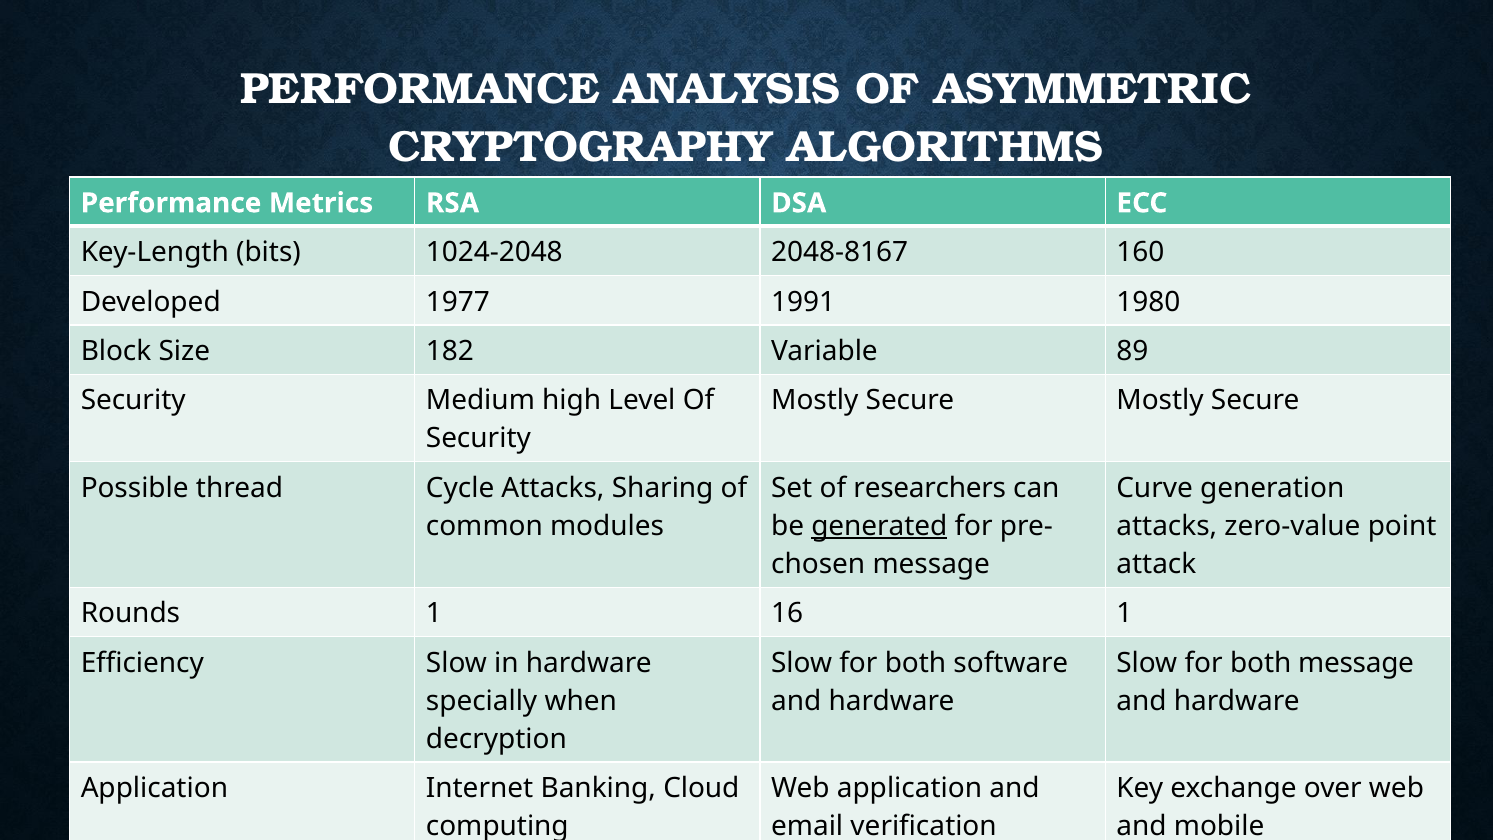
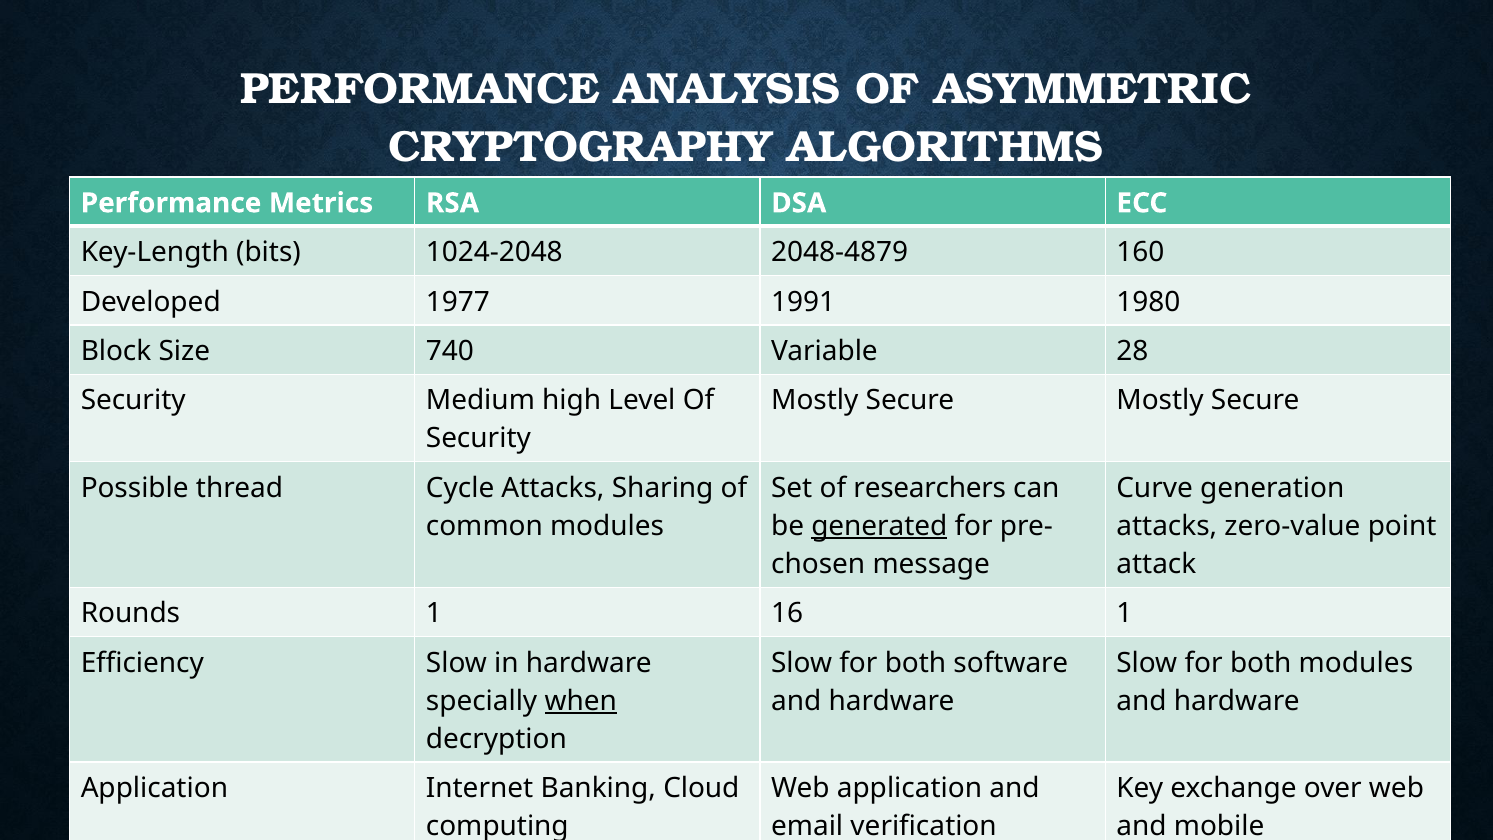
2048-8167: 2048-8167 -> 2048-4879
182: 182 -> 740
89: 89 -> 28
both message: message -> modules
when underline: none -> present
